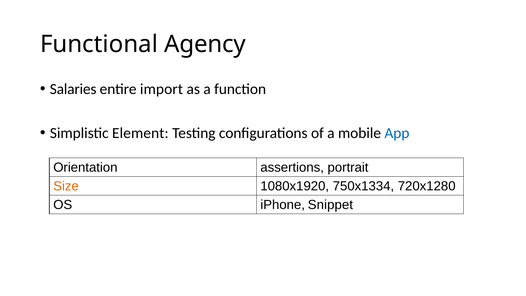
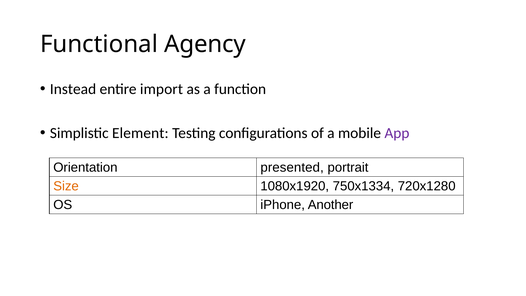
Salaries: Salaries -> Instead
App colour: blue -> purple
assertions: assertions -> presented
Snippet: Snippet -> Another
